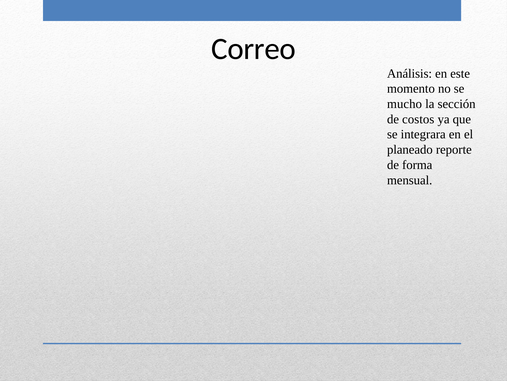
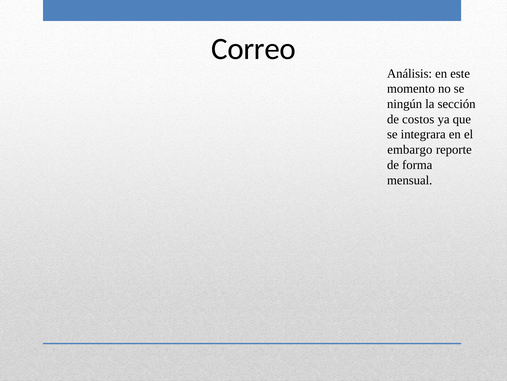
mucho: mucho -> ningún
planeado: planeado -> embargo
